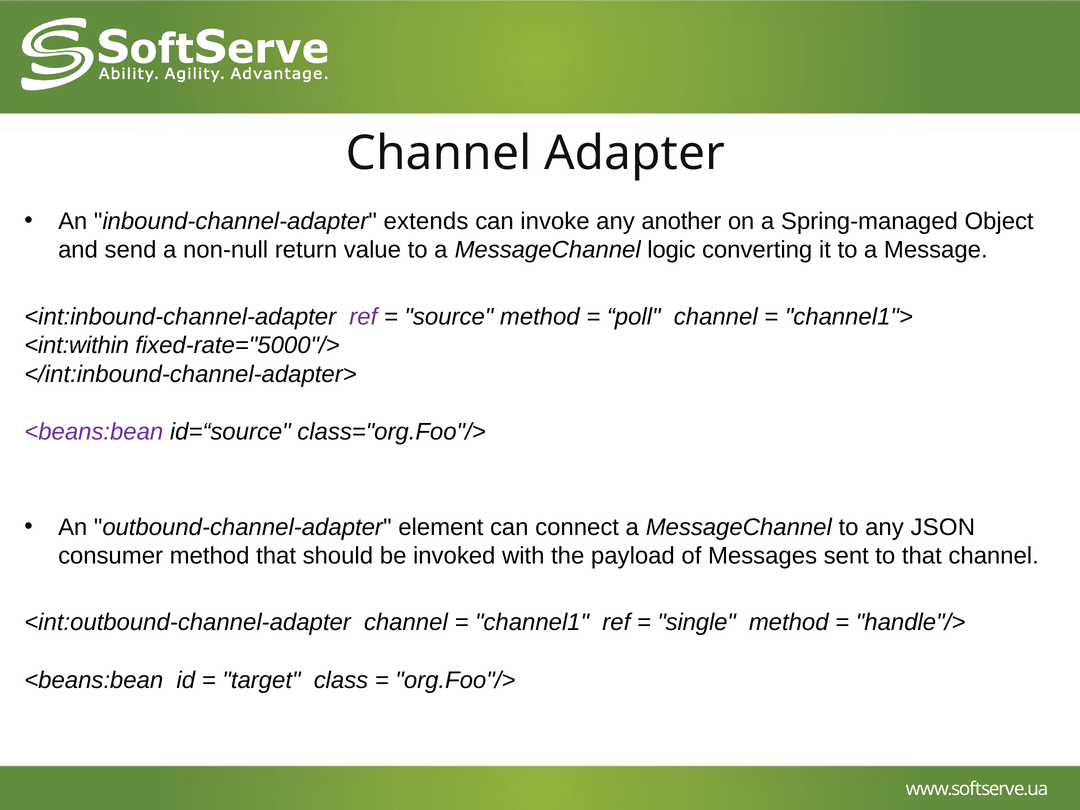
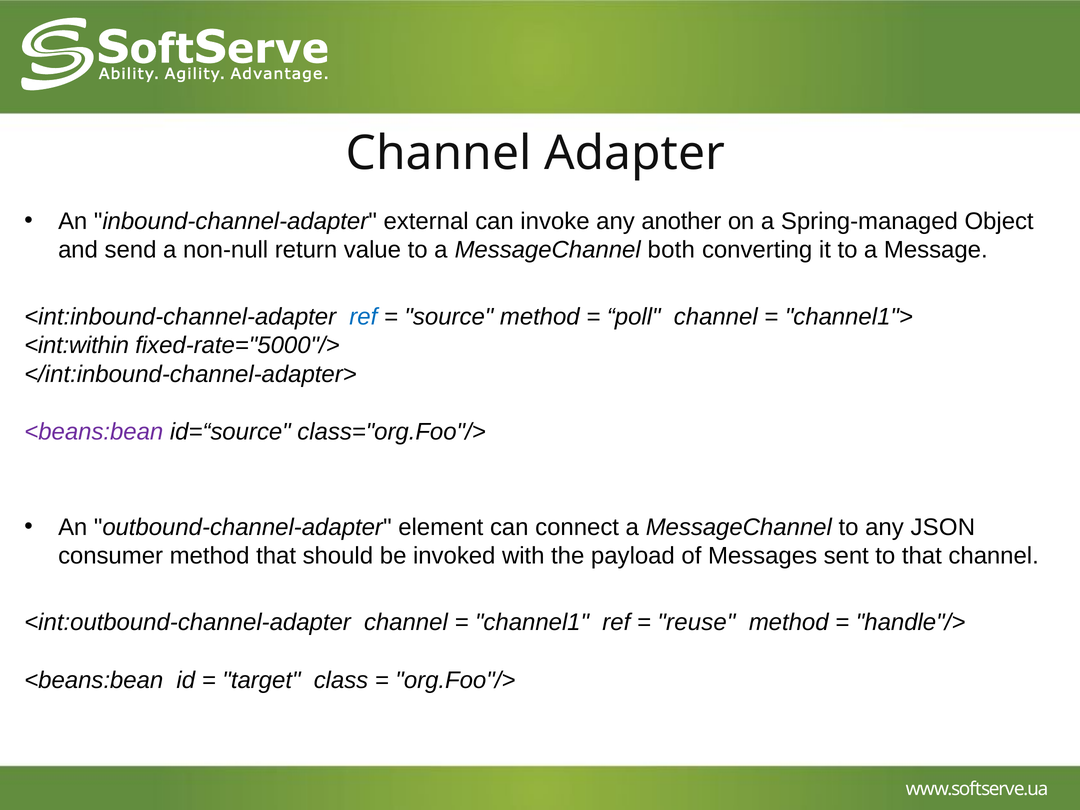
extends: extends -> external
logic: logic -> both
ref at (363, 317) colour: purple -> blue
single: single -> reuse
